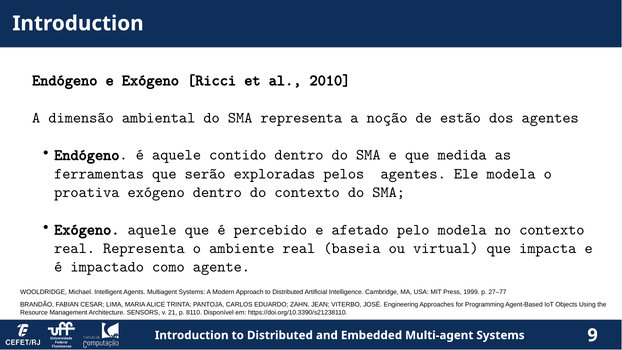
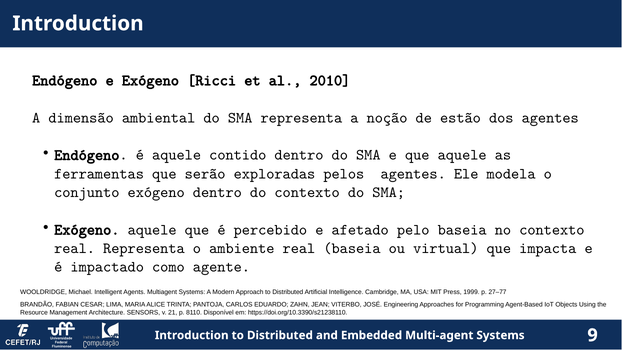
que medida: medida -> aquele
proativa: proativa -> conjunto
pelo modela: modela -> baseia
